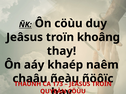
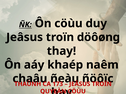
khoâng: khoâng -> döôøng
